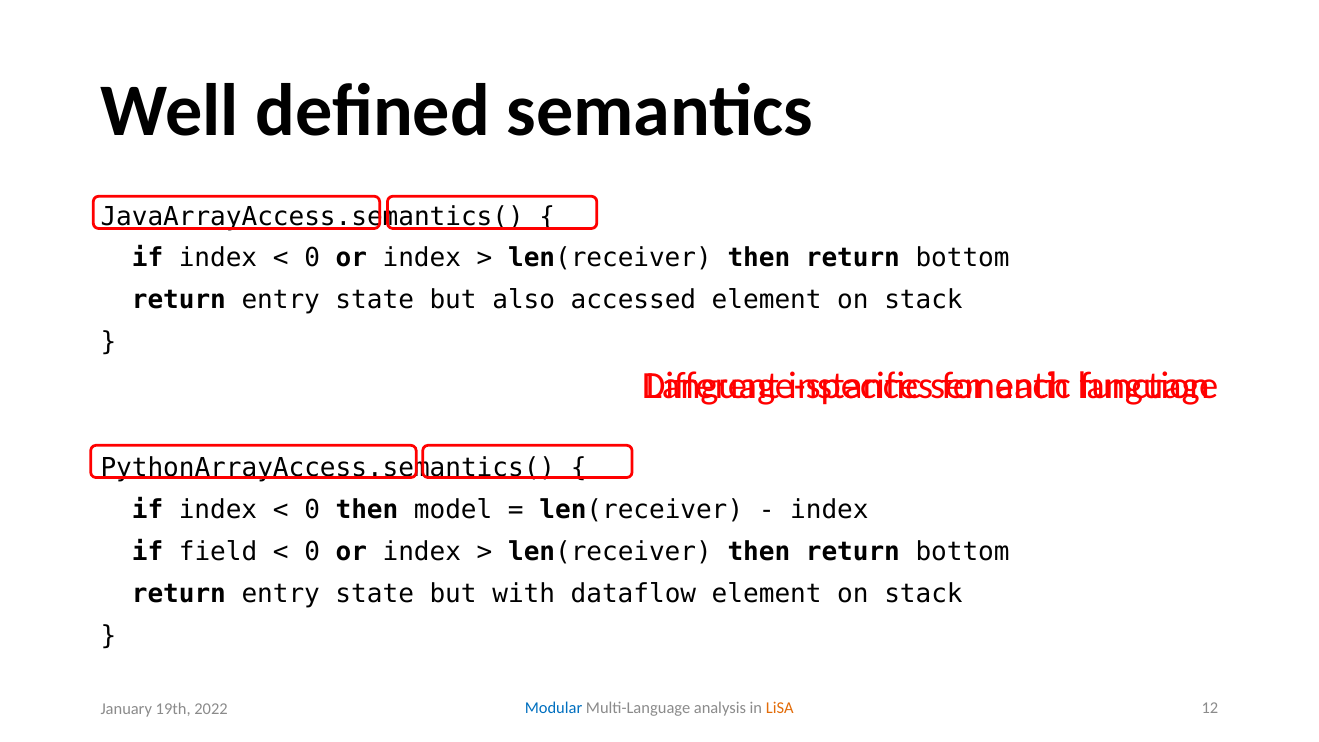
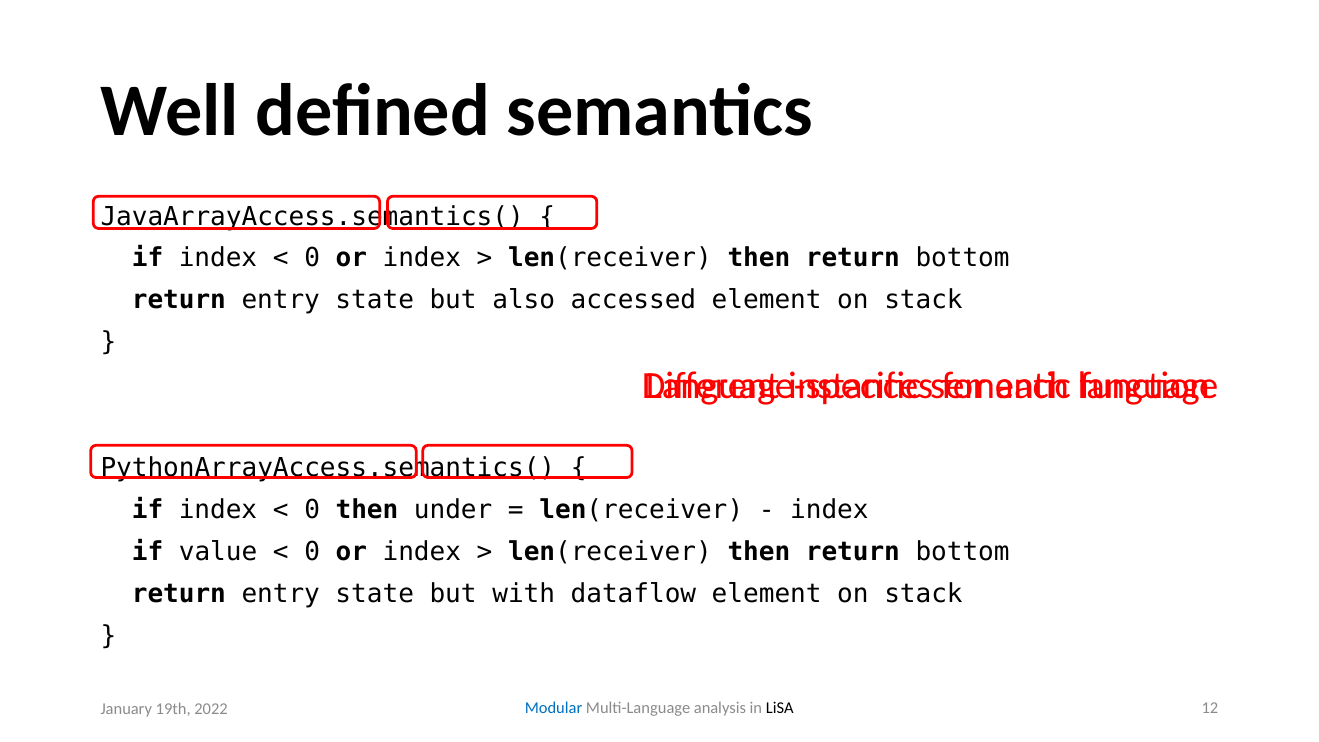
model: model -> under
field: field -> value
LiSA colour: orange -> black
